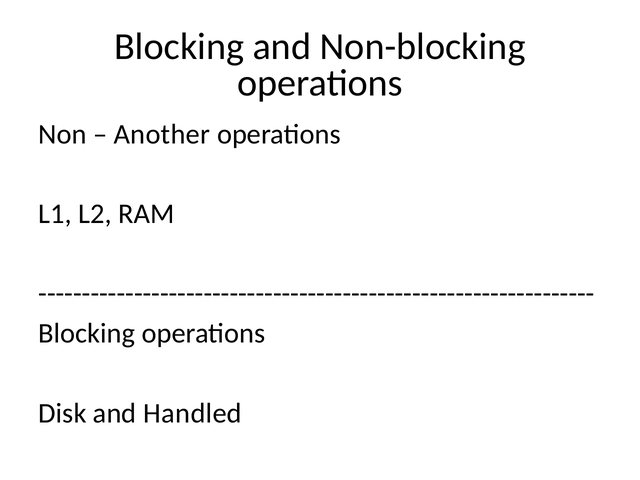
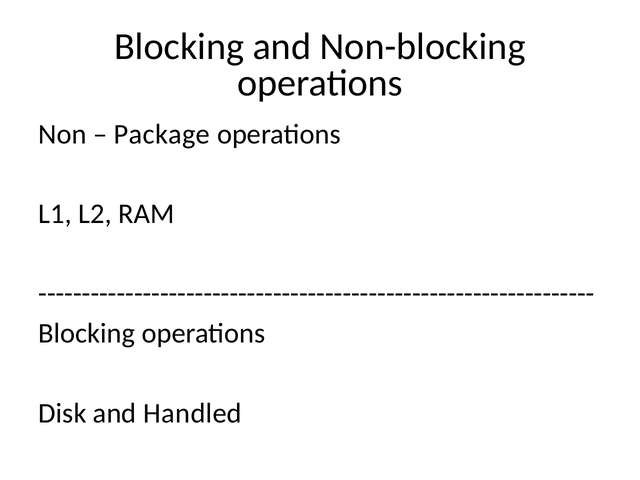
Another: Another -> Package
